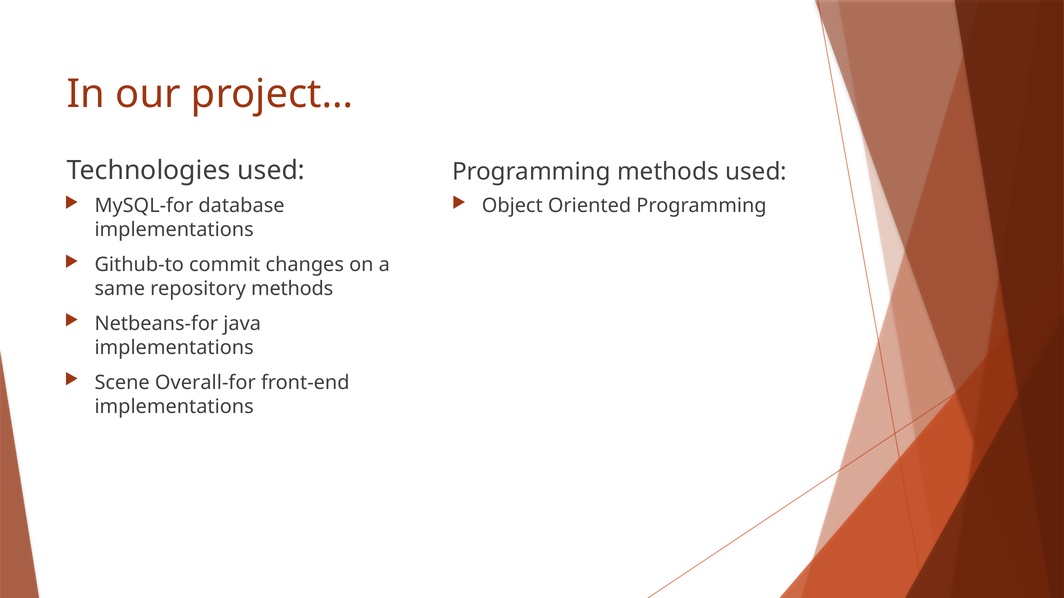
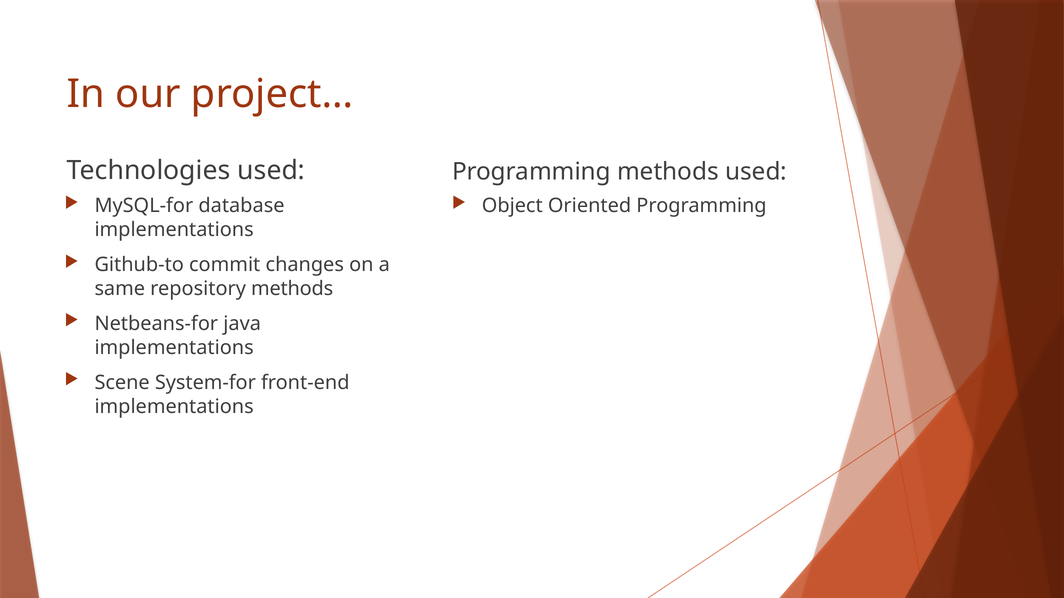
Overall-for: Overall-for -> System-for
